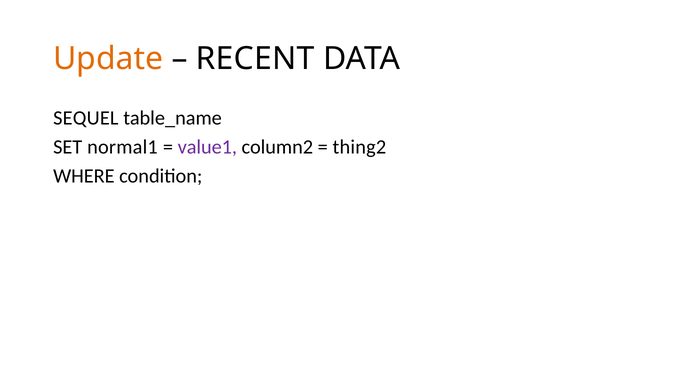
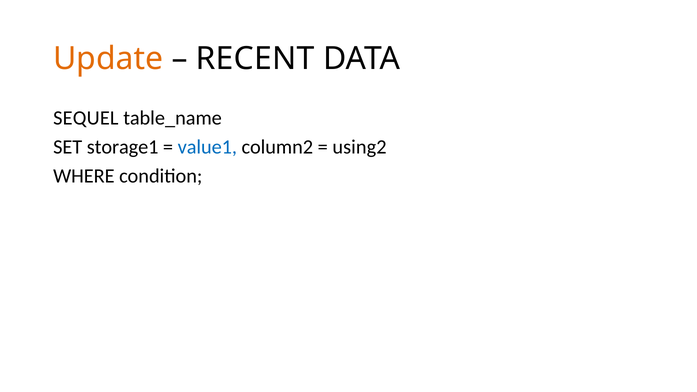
normal1: normal1 -> storage1
value1 colour: purple -> blue
thing2: thing2 -> using2
